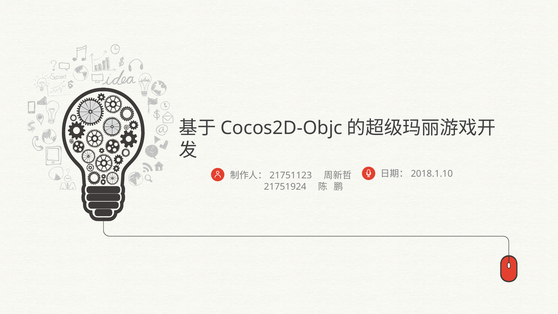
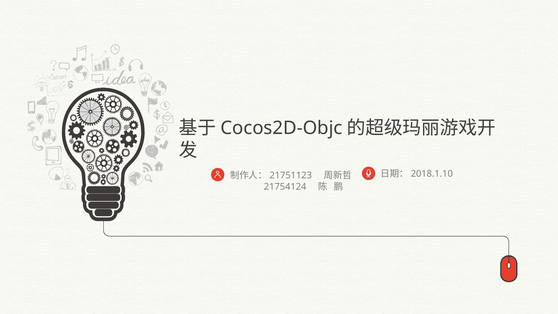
21751924: 21751924 -> 21754124
